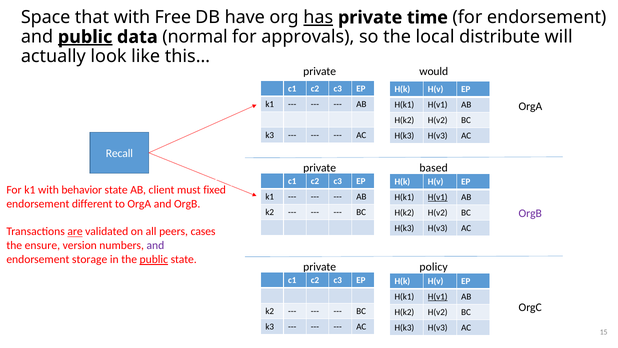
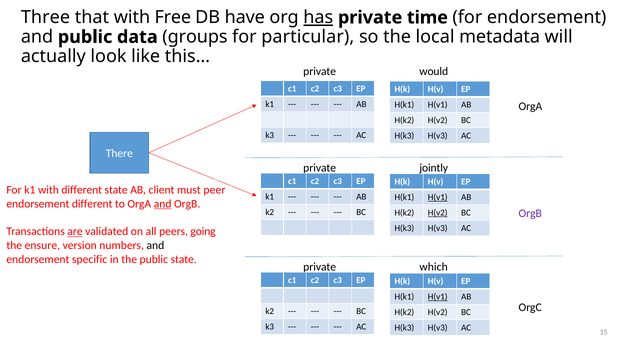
Space: Space -> Three
public at (85, 37) underline: present -> none
normal: normal -> groups
approvals: approvals -> particular
distribute: distribute -> metadata
Recall: Recall -> There
based: based -> jointly
with behavior: behavior -> different
fixed: fixed -> peer
and at (163, 204) underline: none -> present
H(v2 at (438, 213) underline: none -> present
cases: cases -> going
and at (155, 245) colour: purple -> black
storage: storage -> specific
public at (154, 259) underline: present -> none
policy: policy -> which
